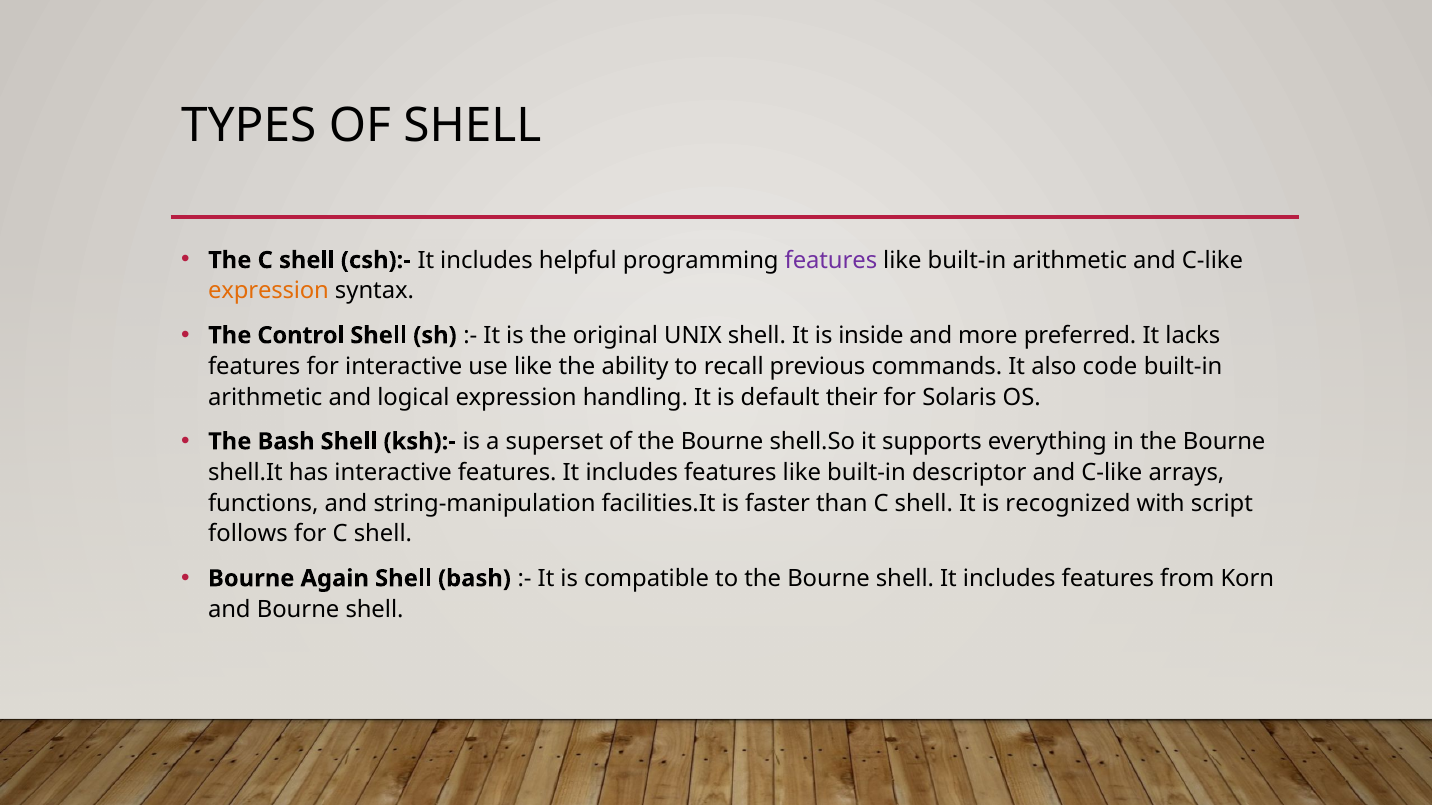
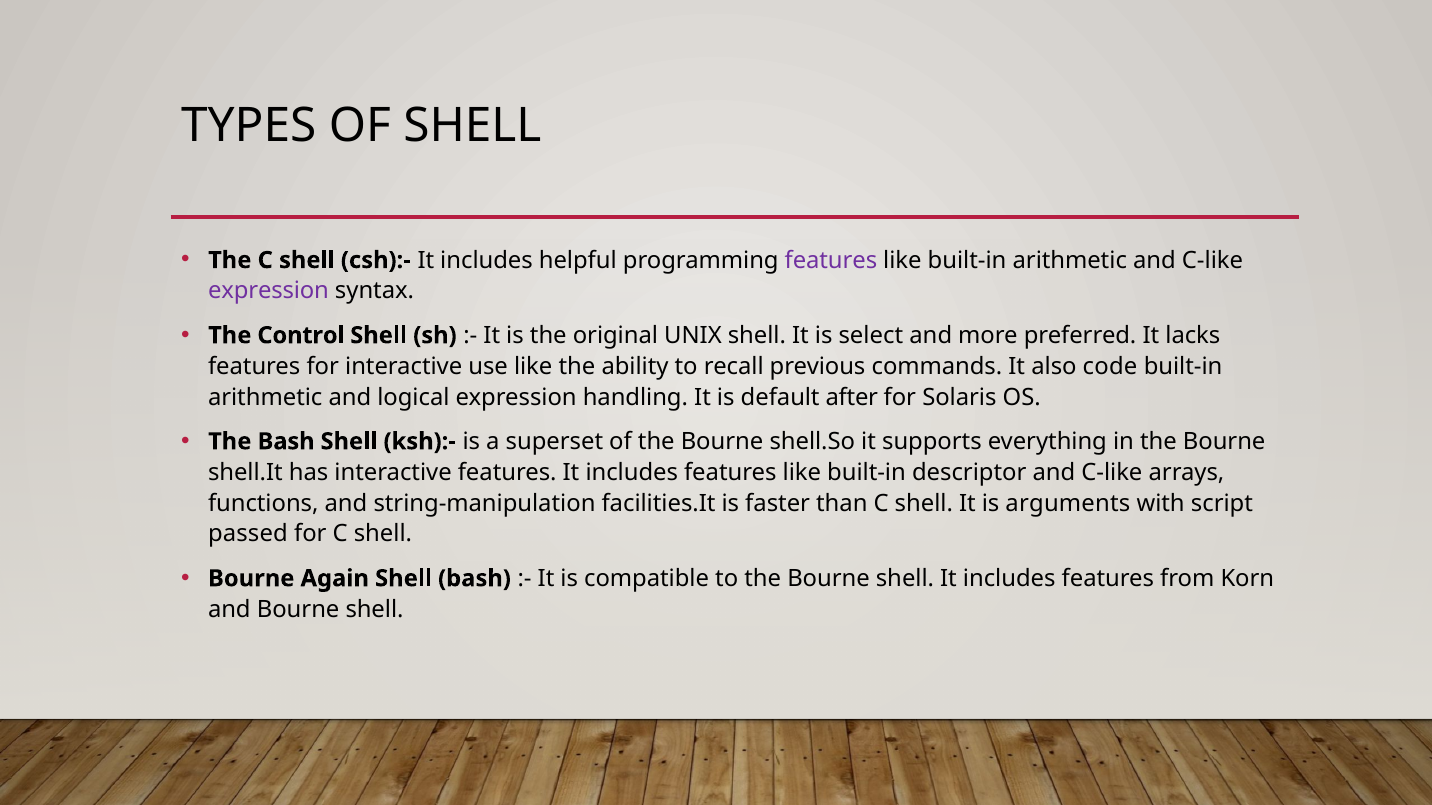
expression at (269, 291) colour: orange -> purple
inside: inside -> select
their: their -> after
recognized: recognized -> arguments
follows: follows -> passed
